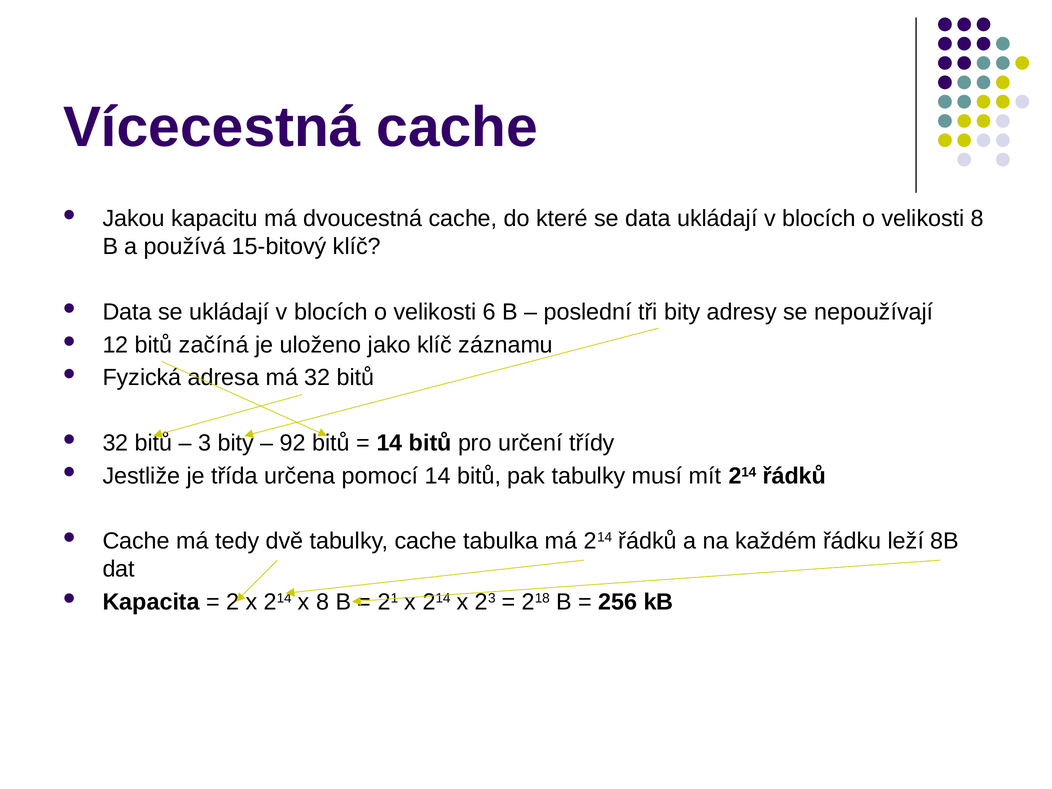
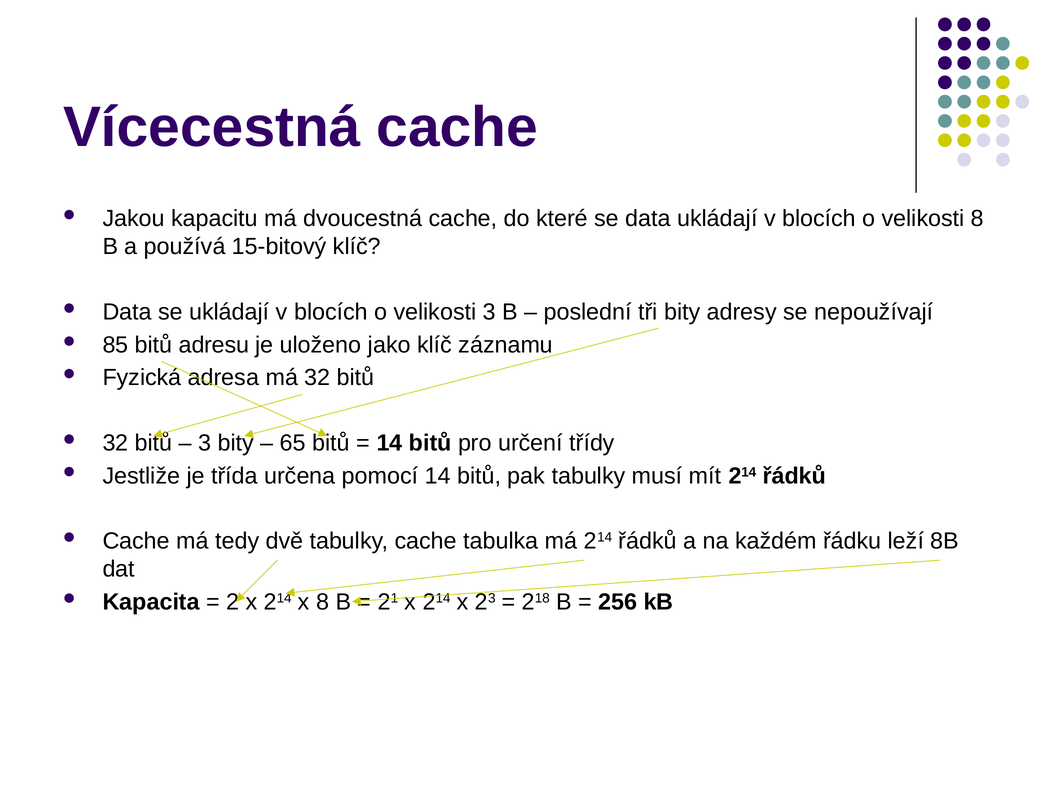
velikosti 6: 6 -> 3
12: 12 -> 85
začíná: začíná -> adresu
92: 92 -> 65
